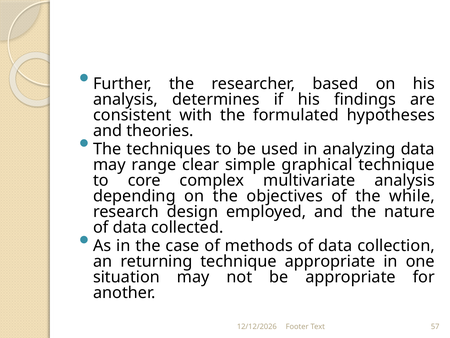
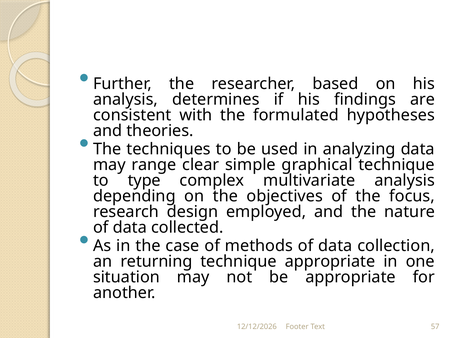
core: core -> type
while: while -> focus
